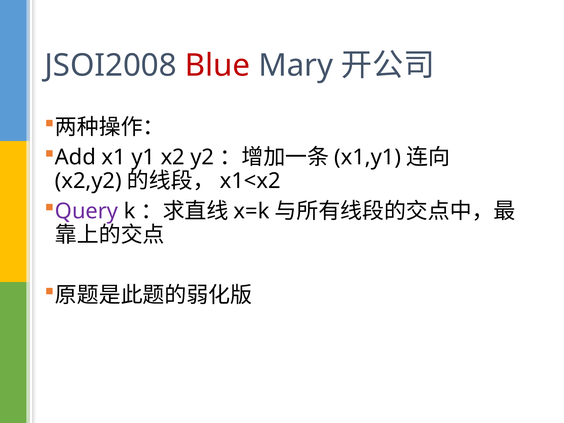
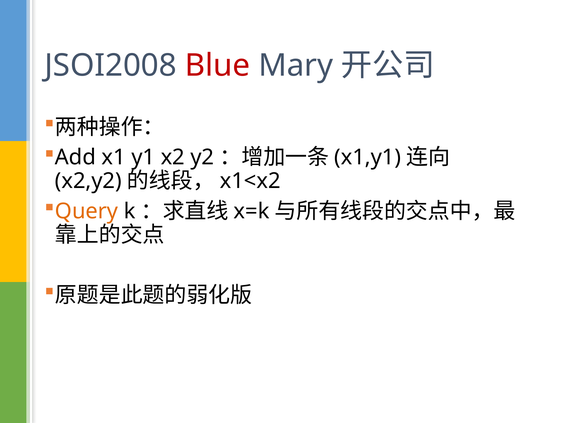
Query colour: purple -> orange
